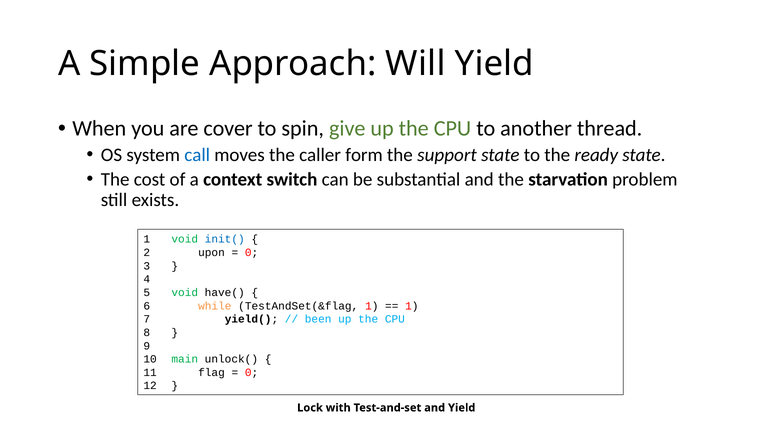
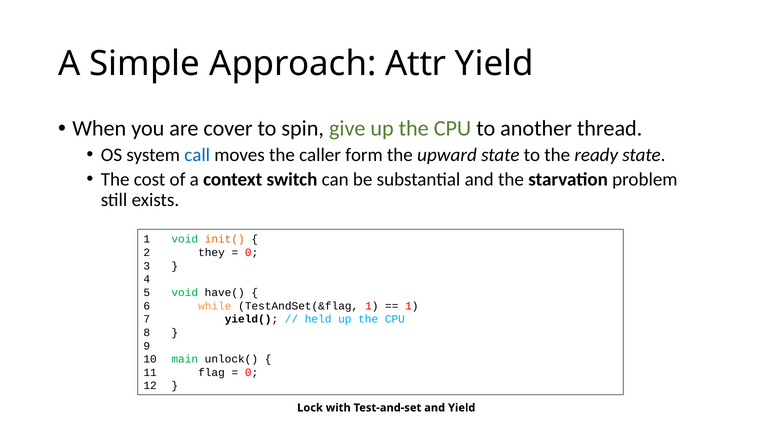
Will: Will -> Attr
support: support -> upward
init( colour: blue -> orange
upon: upon -> they
been: been -> held
